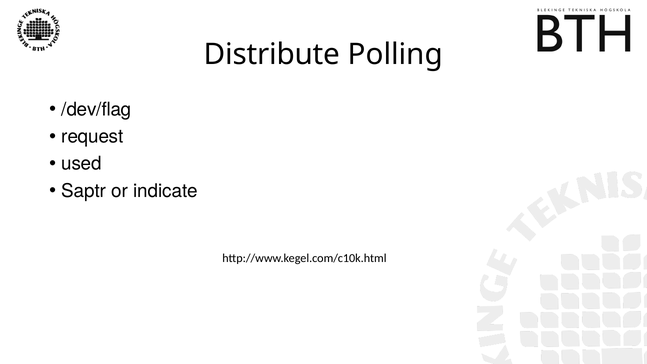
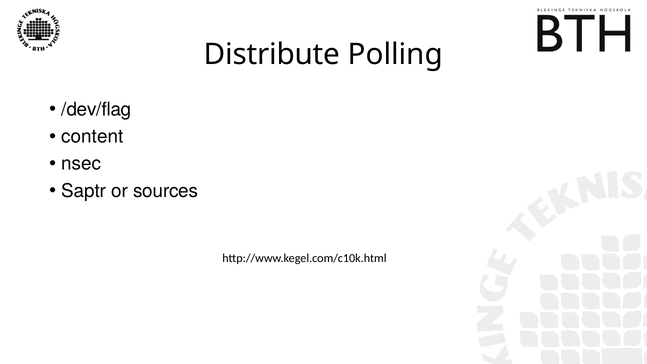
request: request -> content
used: used -> nsec
indicate: indicate -> sources
